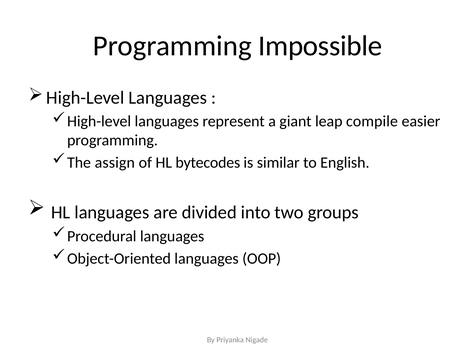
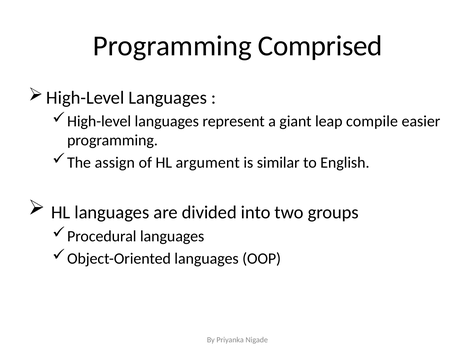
Impossible: Impossible -> Comprised
bytecodes: bytecodes -> argument
